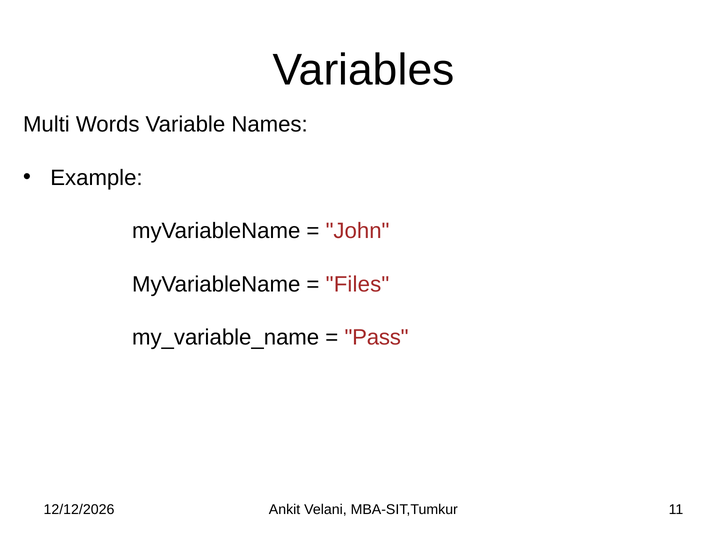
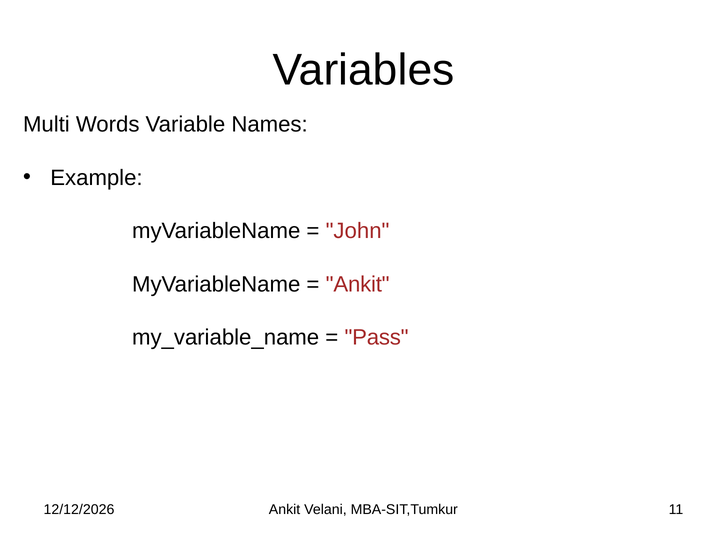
Files at (357, 285): Files -> Ankit
